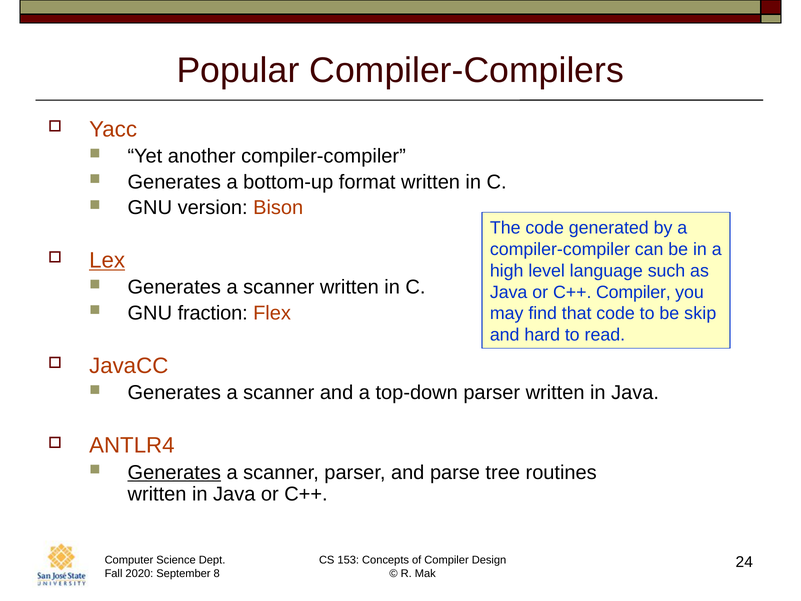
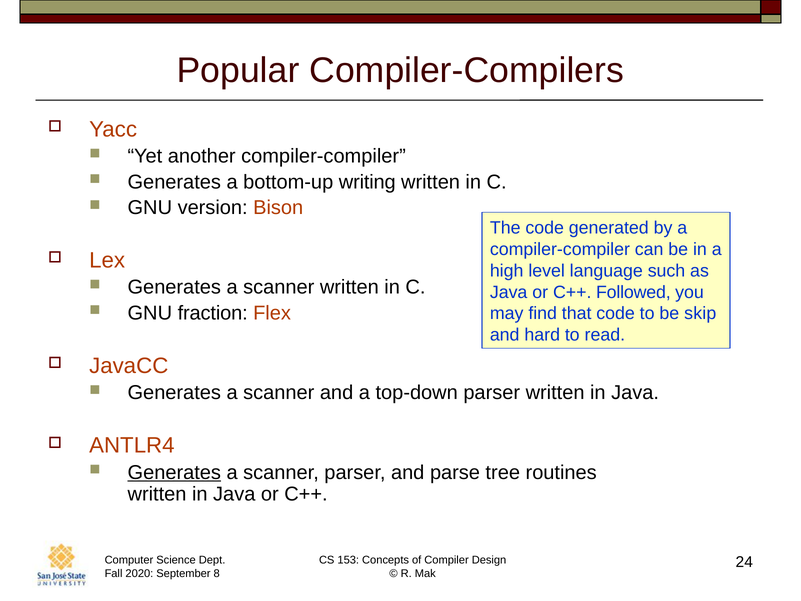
format: format -> writing
Lex underline: present -> none
C++ Compiler: Compiler -> Followed
